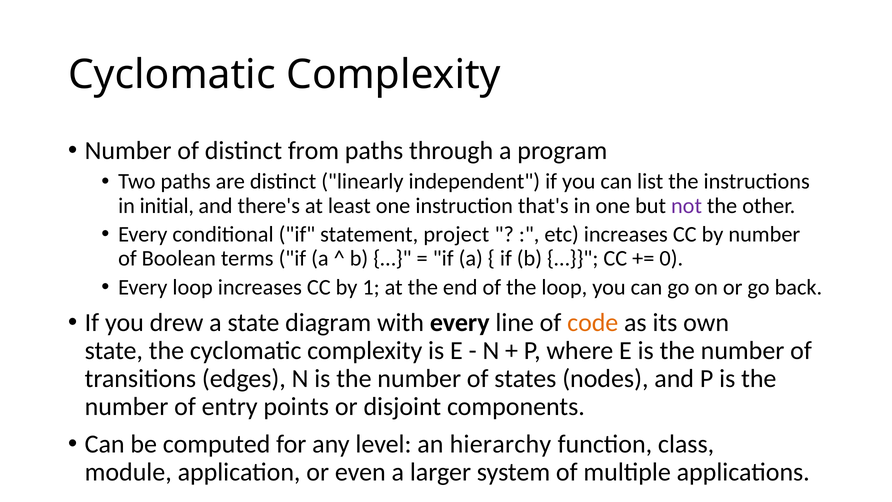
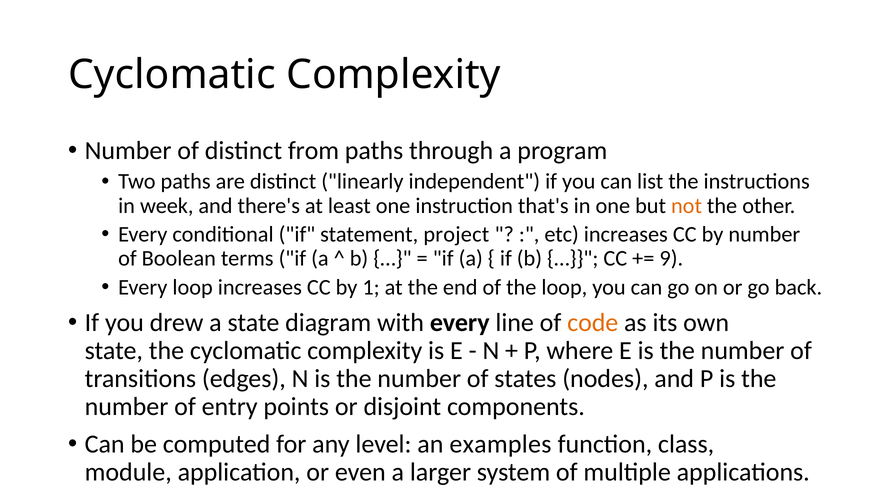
initial: initial -> week
not colour: purple -> orange
0: 0 -> 9
hierarchy: hierarchy -> examples
